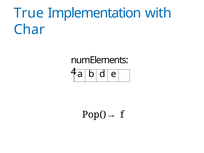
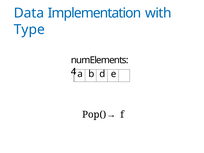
True: True -> Data
Char: Char -> Type
